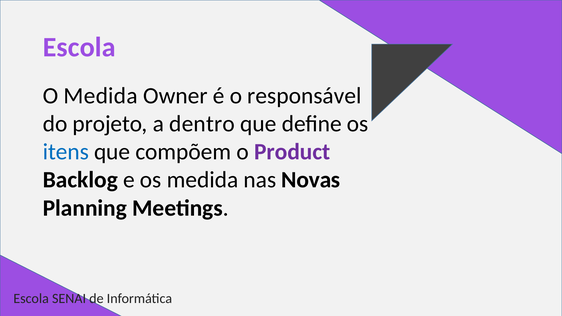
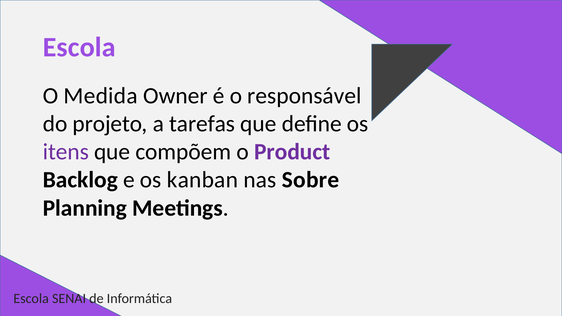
dentro: dentro -> tarefas
itens colour: blue -> purple
os medida: medida -> kanban
Novas: Novas -> Sobre
